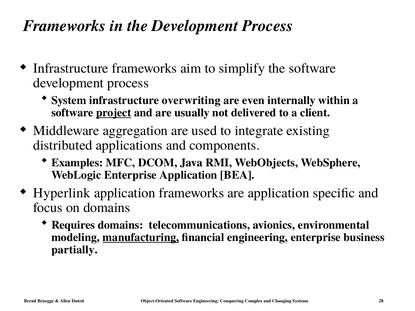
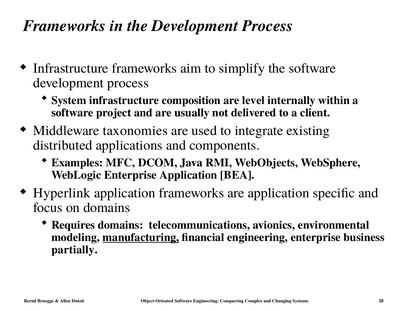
overwriting: overwriting -> composition
even: even -> level
project underline: present -> none
aggregation: aggregation -> taxonomies
